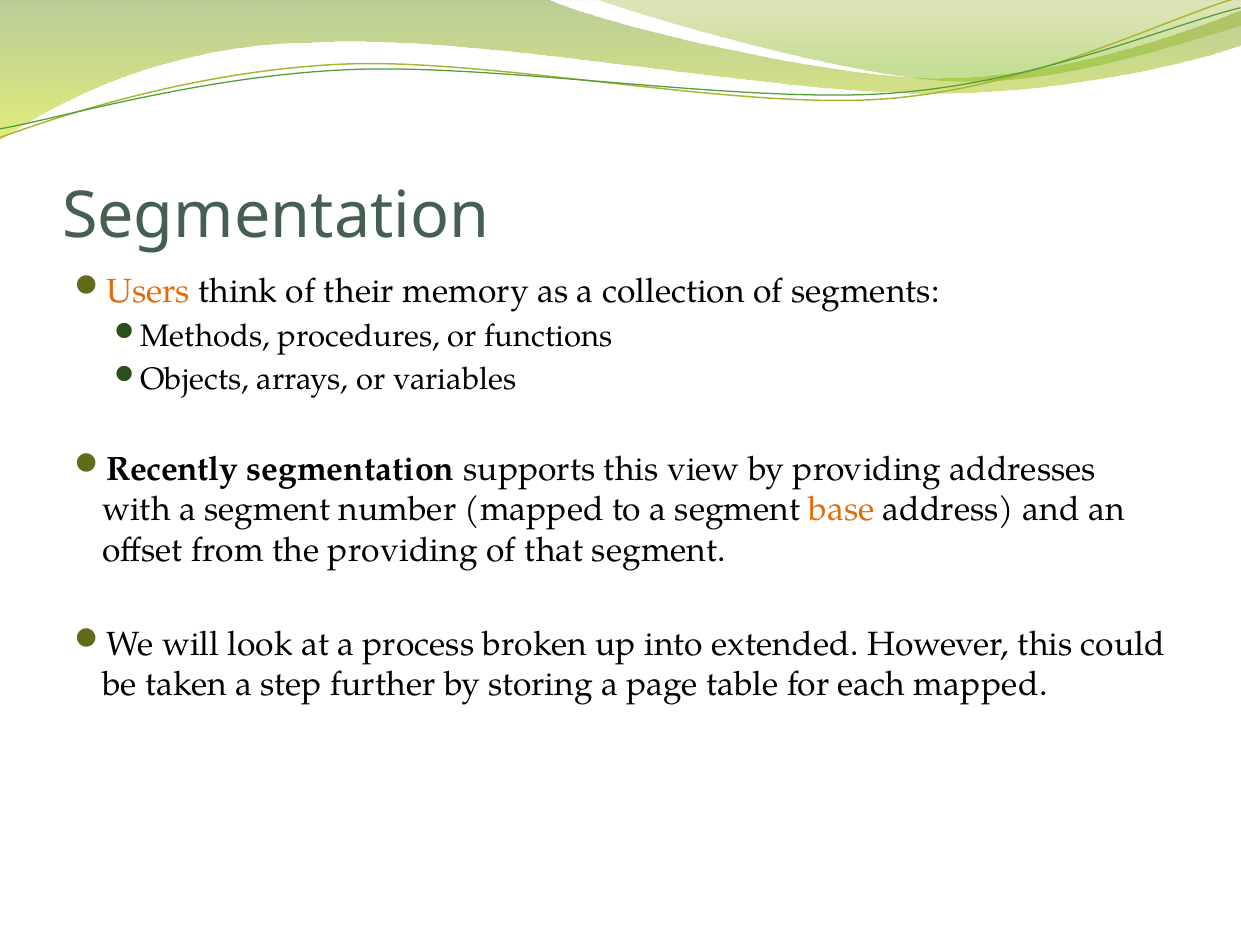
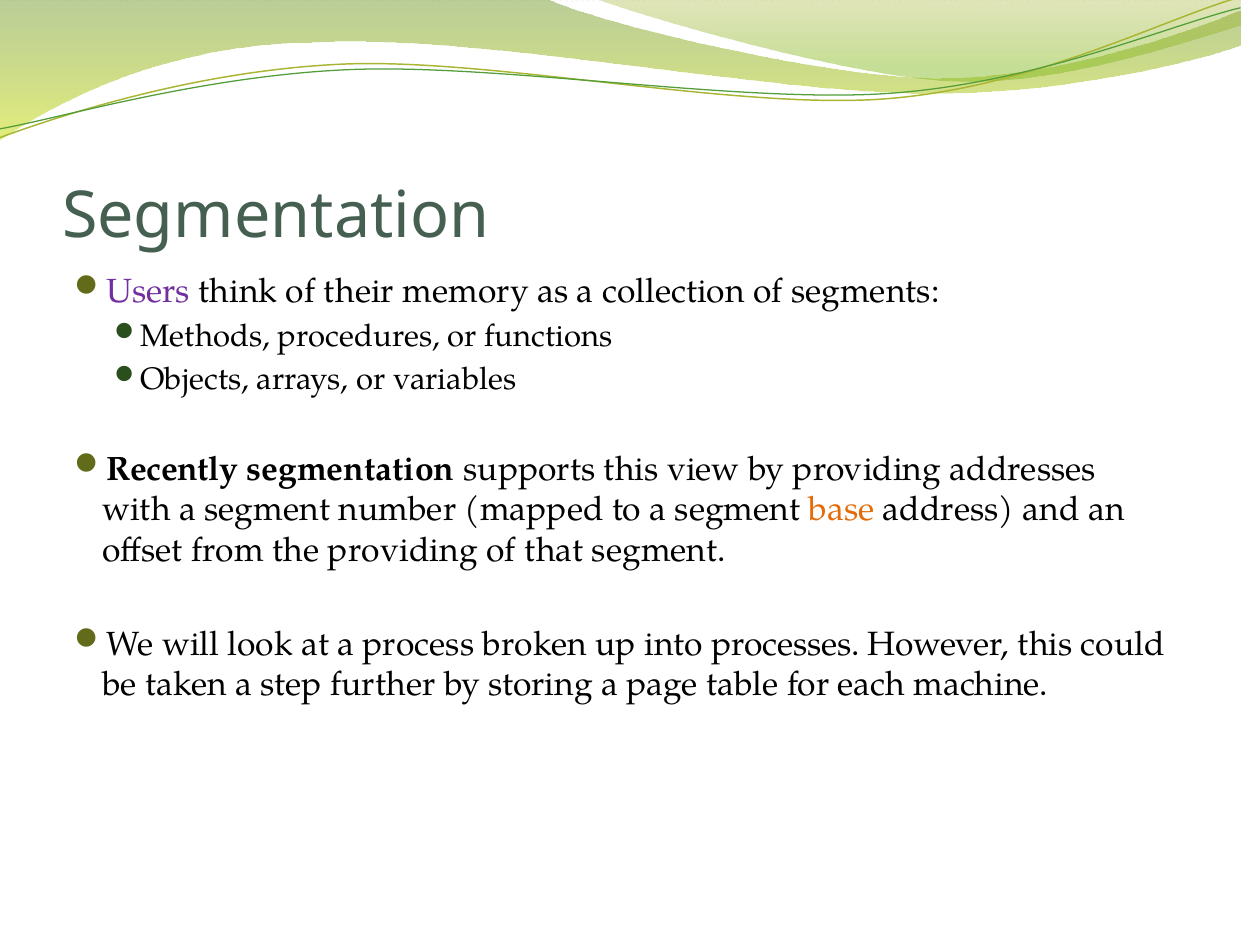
Users colour: orange -> purple
extended: extended -> processes
each mapped: mapped -> machine
